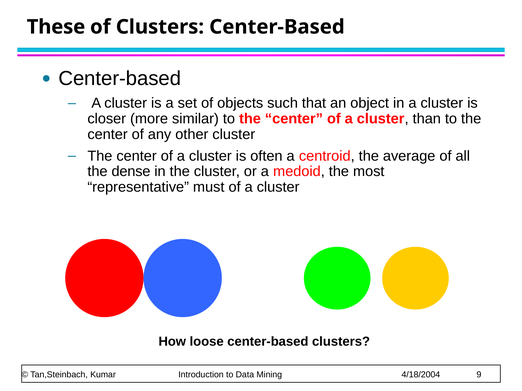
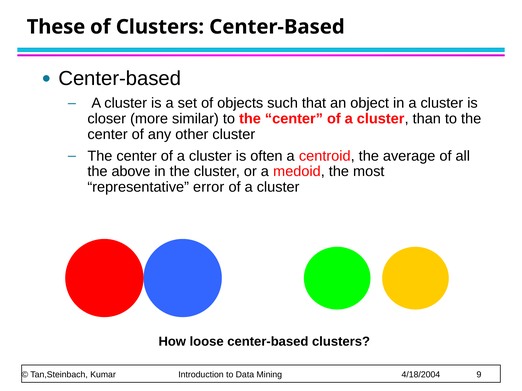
dense: dense -> above
must: must -> error
